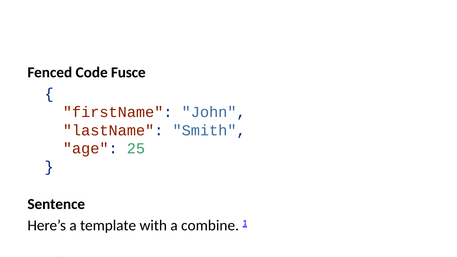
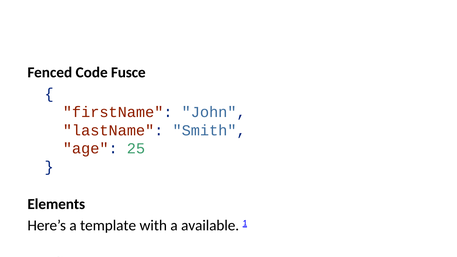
Sentence: Sentence -> Elements
a combine: combine -> available
